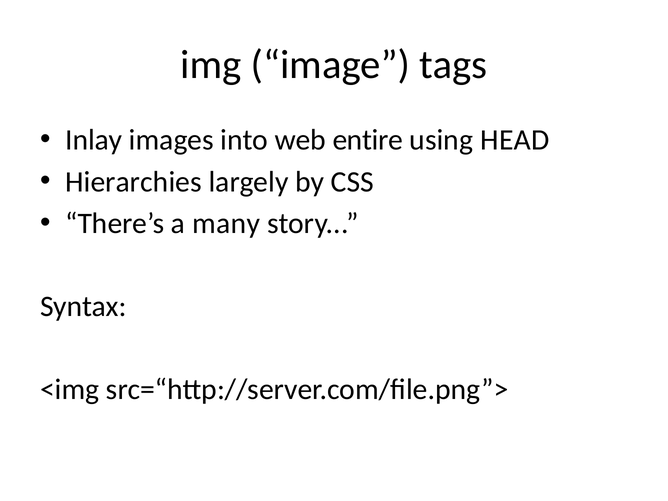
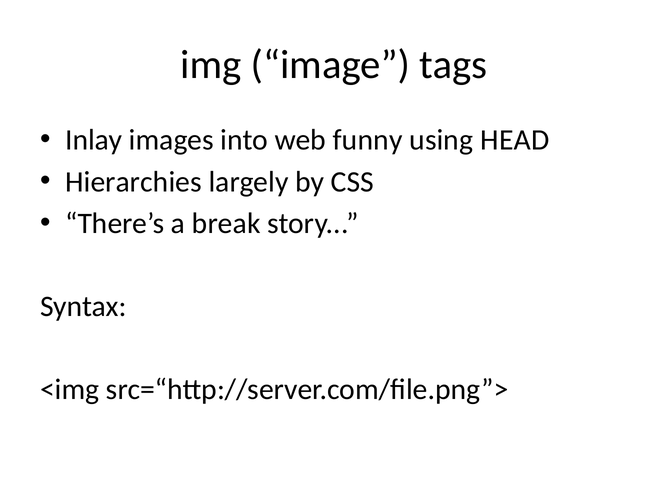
entire: entire -> funny
many: many -> break
